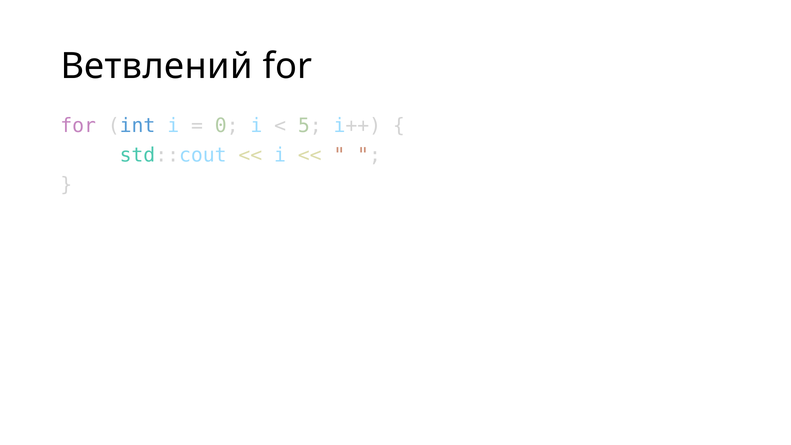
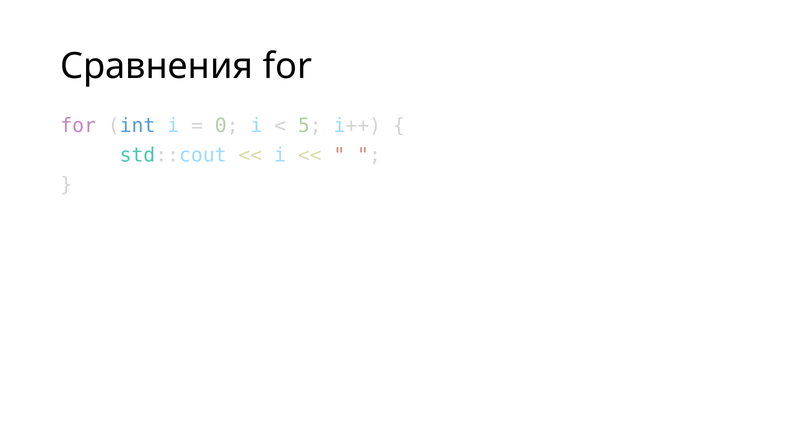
Ветвлений: Ветвлений -> Сравнения
